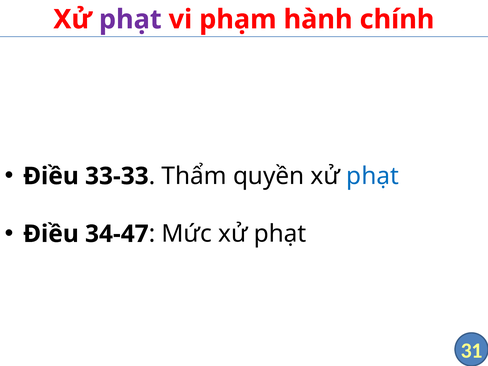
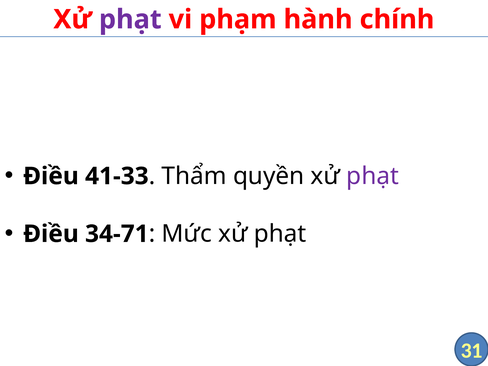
33-33: 33-33 -> 41-33
phạt at (373, 176) colour: blue -> purple
34-47: 34-47 -> 34-71
